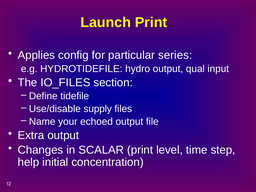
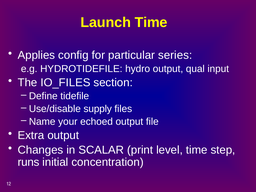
Launch Print: Print -> Time
help: help -> runs
